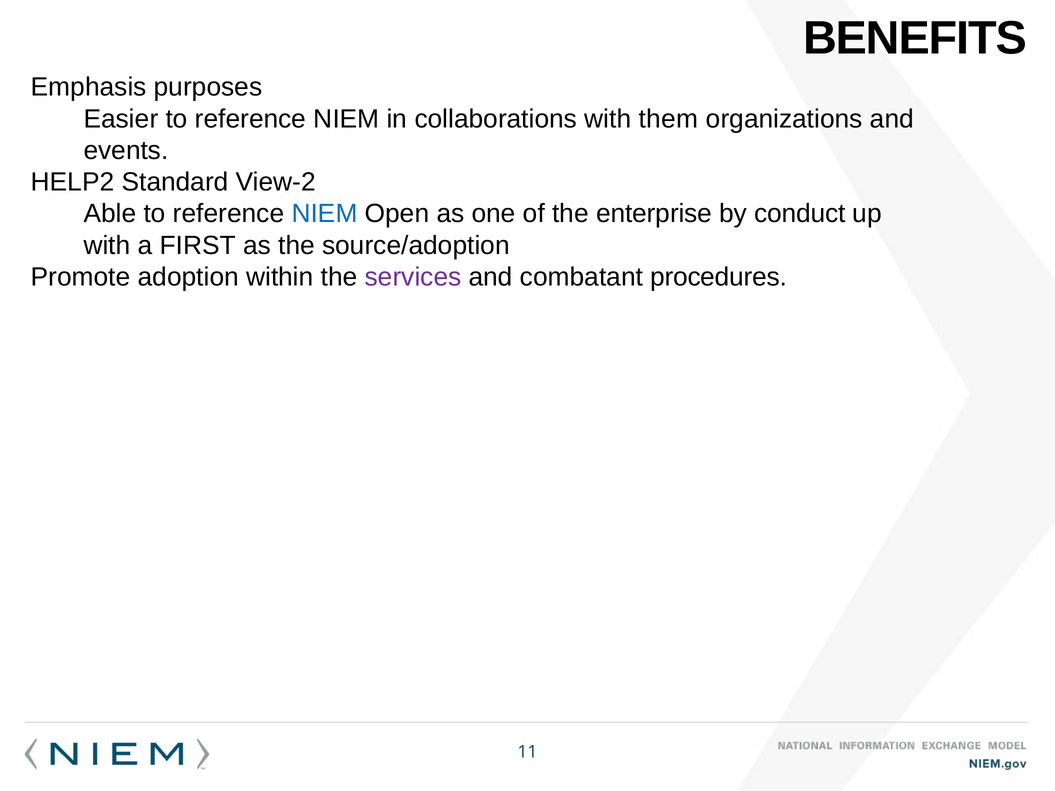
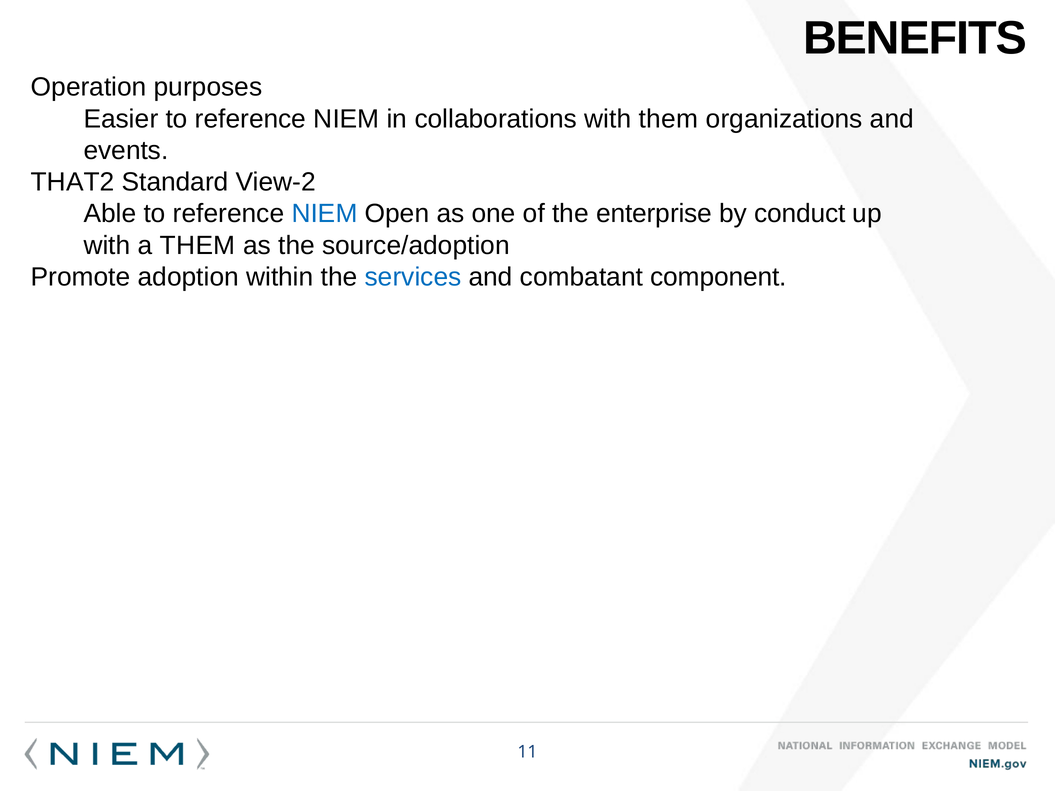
Emphasis: Emphasis -> Operation
HELP2: HELP2 -> THAT2
a FIRST: FIRST -> THEM
services colour: purple -> blue
procedures: procedures -> component
